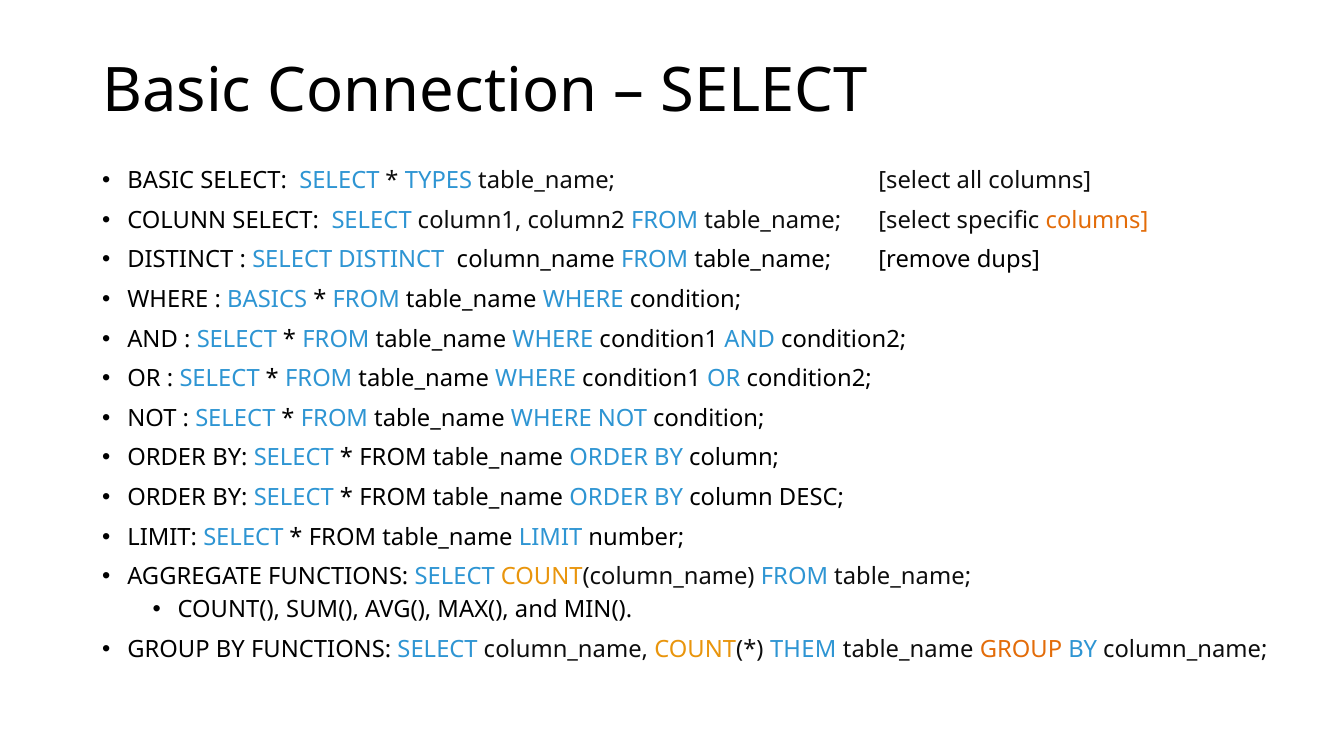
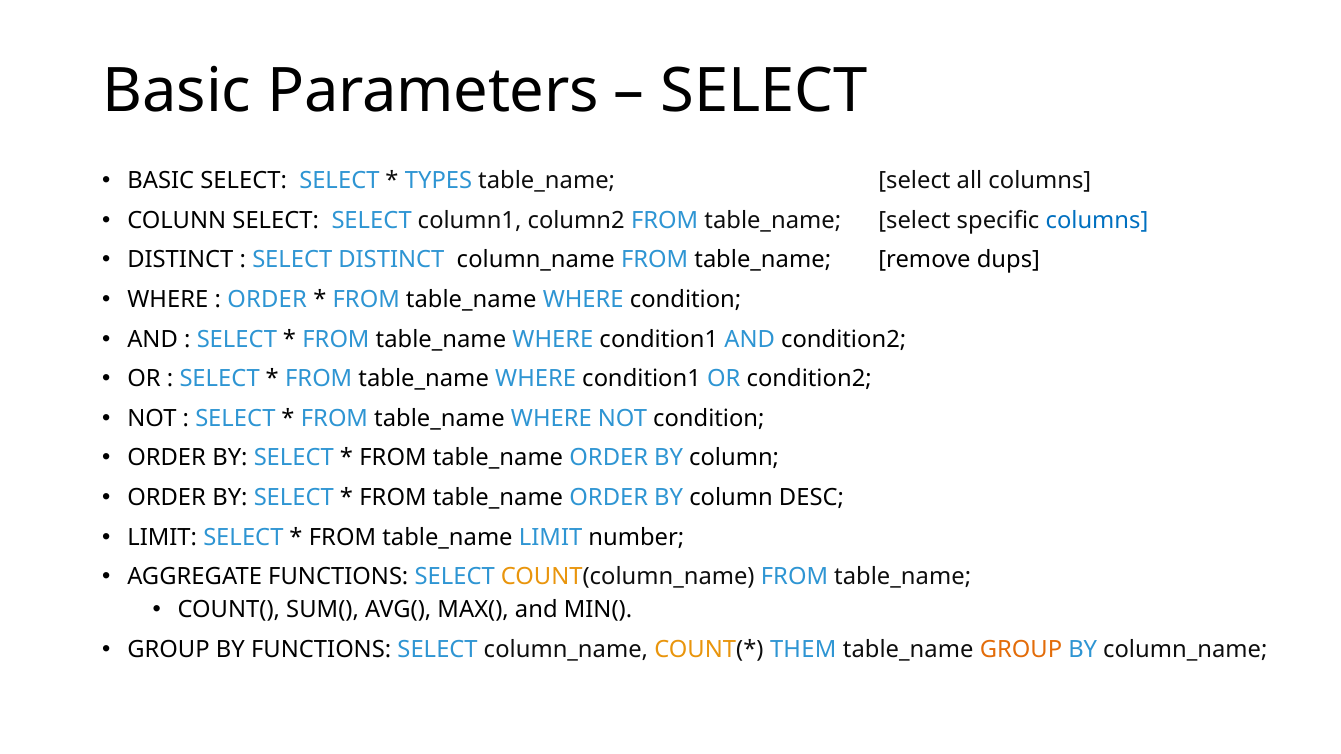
Connection: Connection -> Parameters
columns at (1097, 220) colour: orange -> blue
BASICS at (267, 300): BASICS -> ORDER
